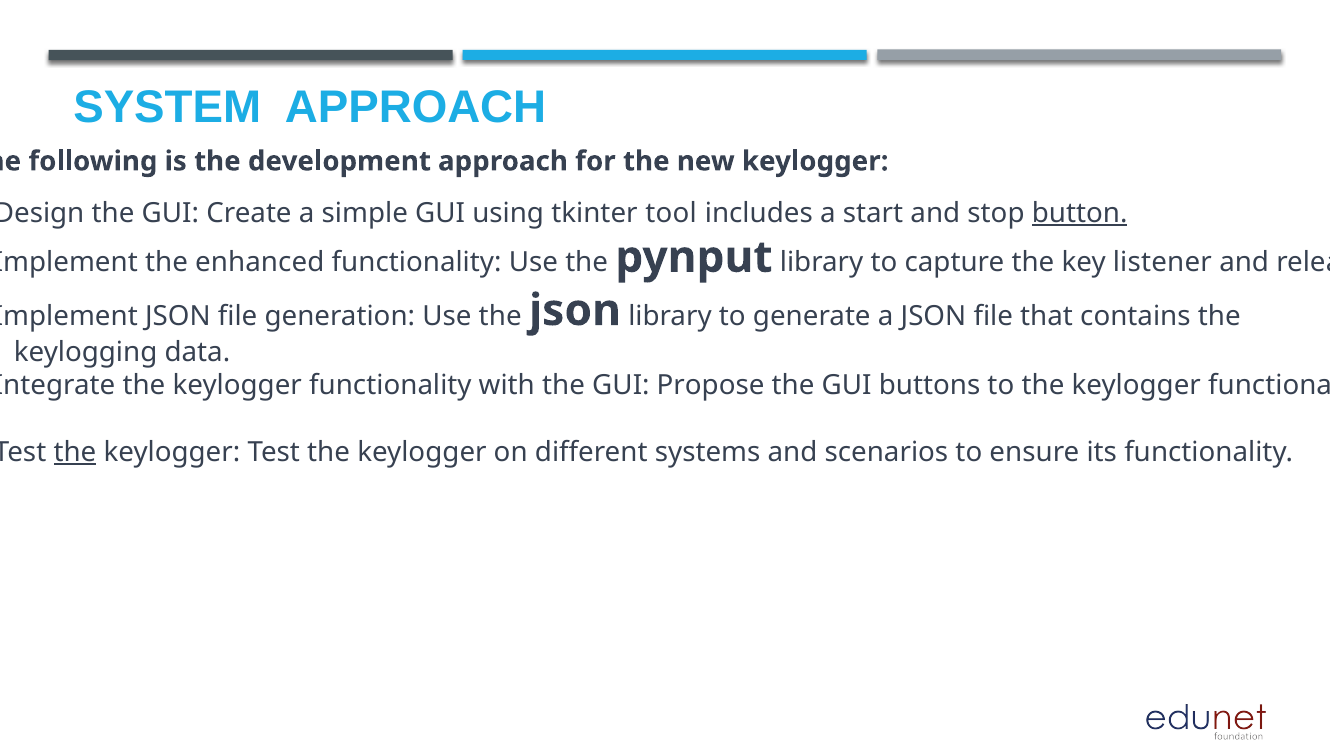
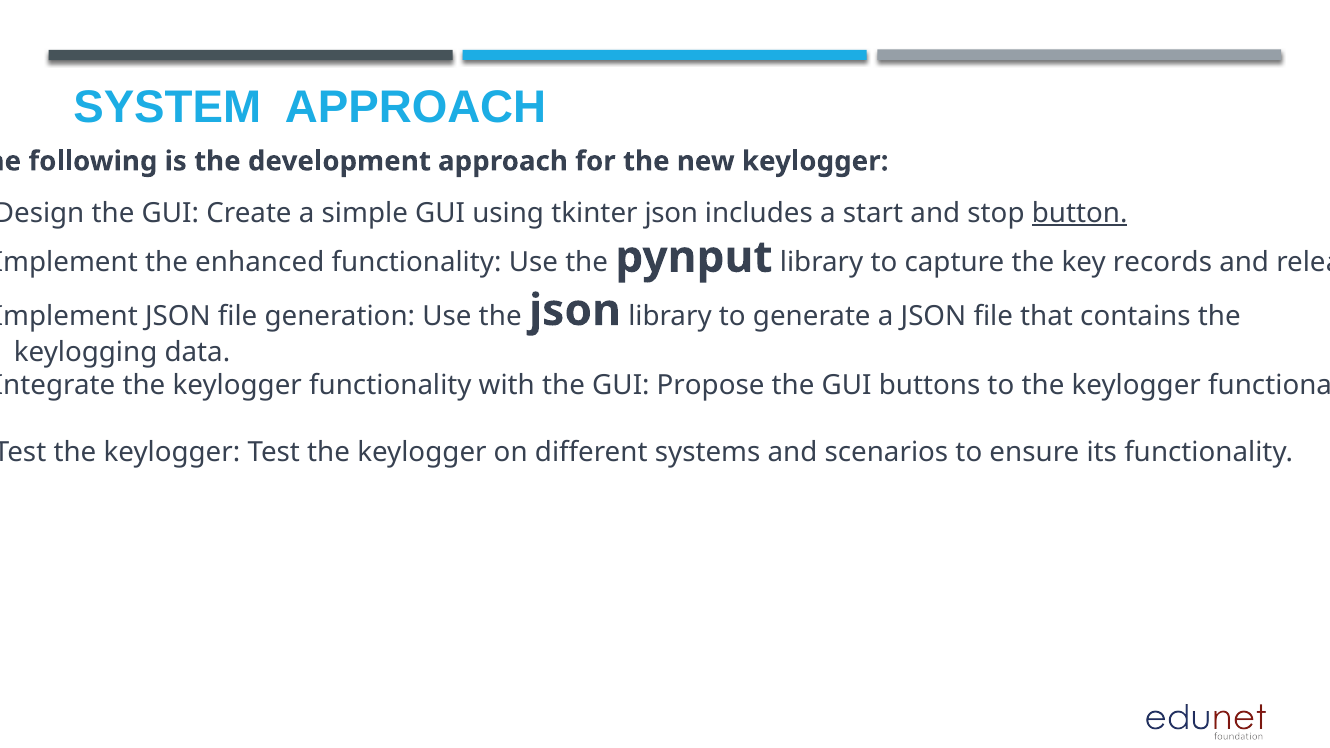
tkinter tool: tool -> json
listener: listener -> records
the at (75, 452) underline: present -> none
